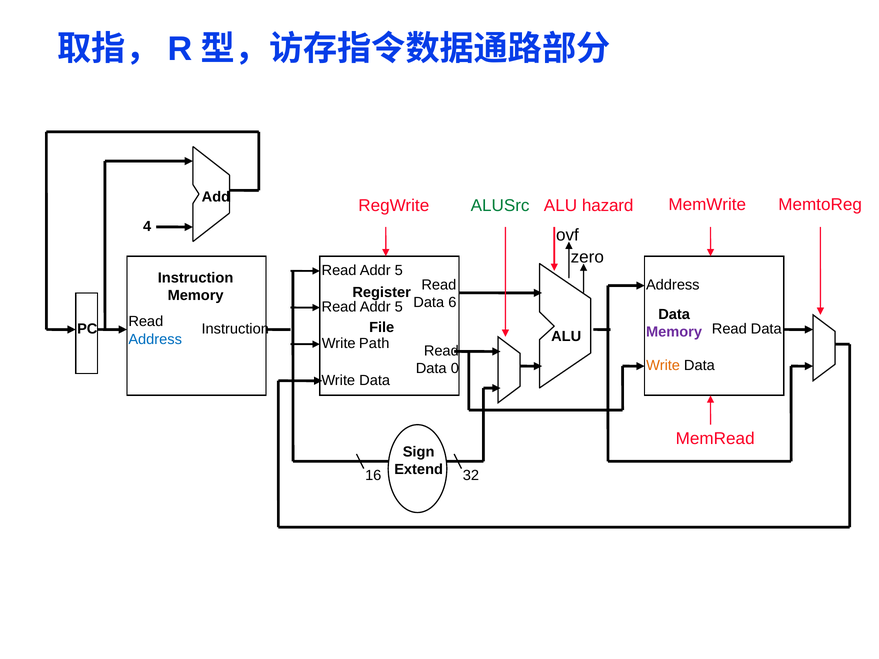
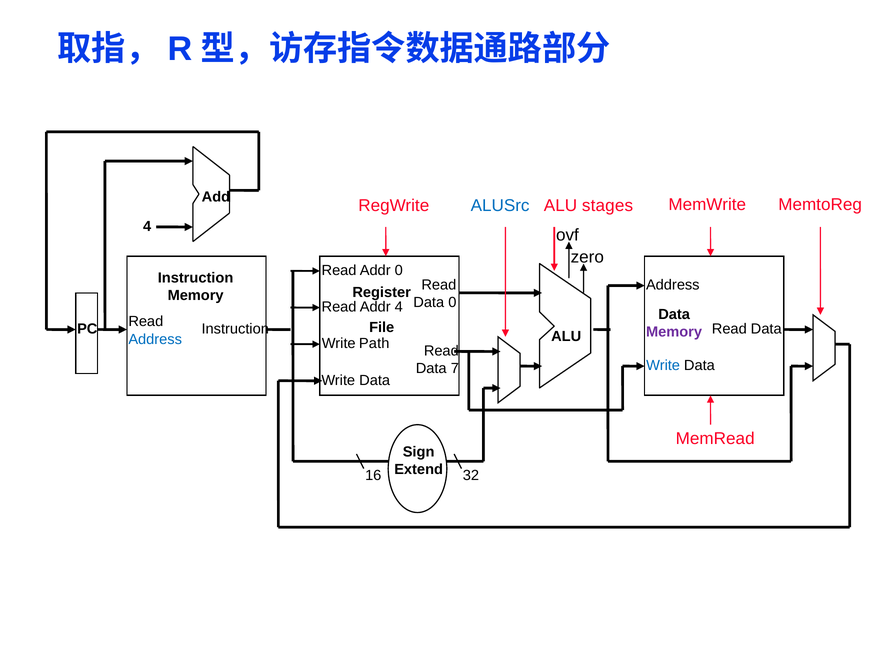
ALUSrc colour: green -> blue
hazard: hazard -> stages
5 at (399, 270): 5 -> 0
Data 6: 6 -> 0
5 at (399, 307): 5 -> 4
Write at (663, 366) colour: orange -> blue
0: 0 -> 7
